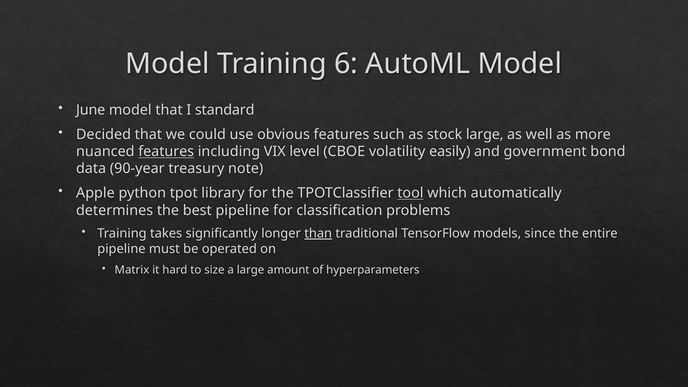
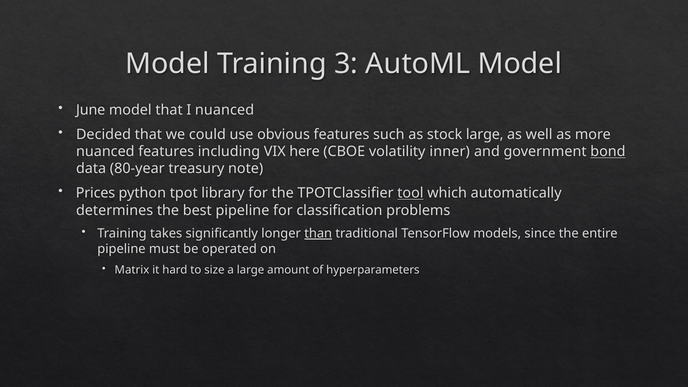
6: 6 -> 3
I standard: standard -> nuanced
features at (166, 152) underline: present -> none
level: level -> here
easily: easily -> inner
bond underline: none -> present
90-year: 90-year -> 80-year
Apple: Apple -> Prices
